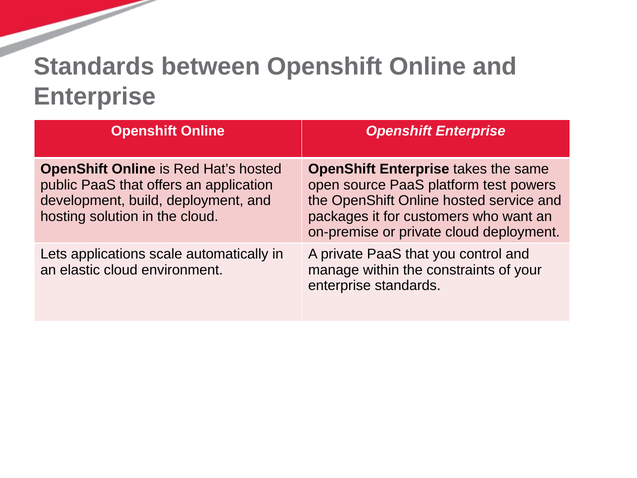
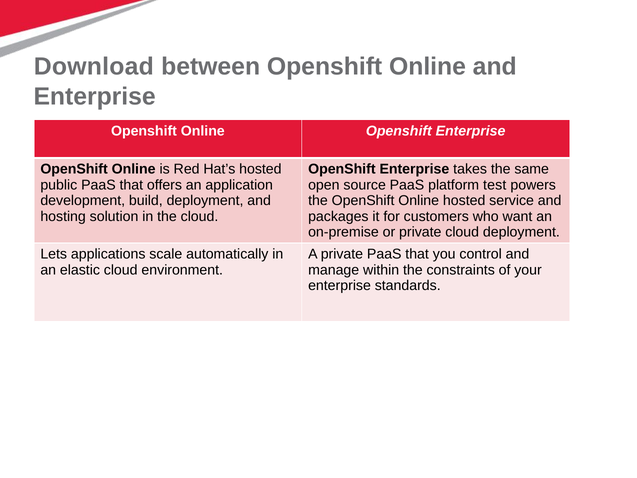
Standards at (94, 67): Standards -> Download
